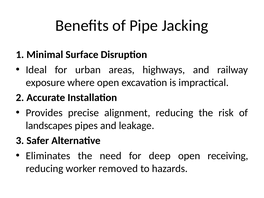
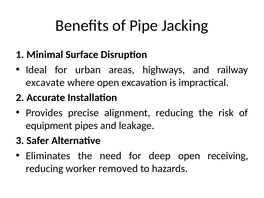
exposure: exposure -> excavate
landscapes: landscapes -> equipment
